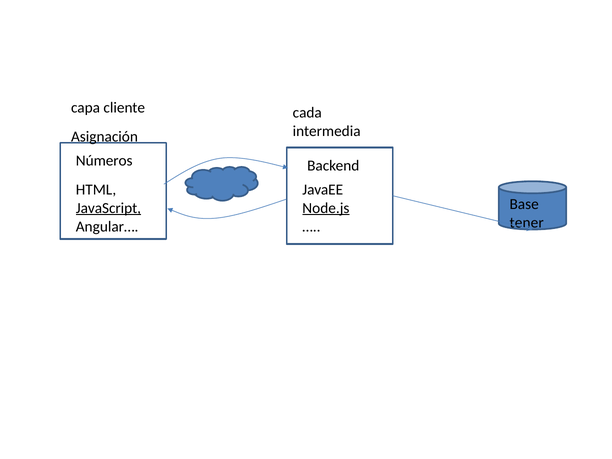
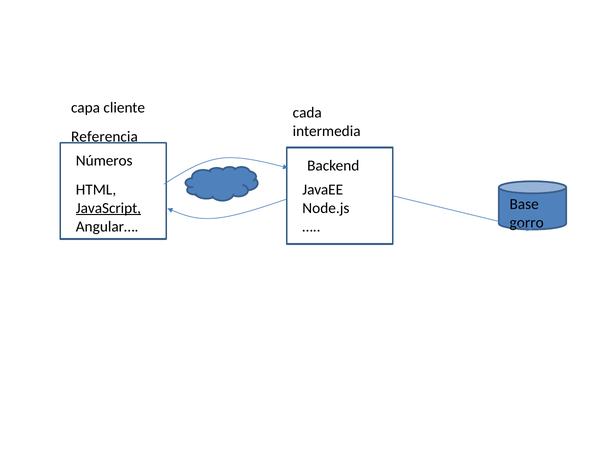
Asignación: Asignación -> Referencia
Node.js underline: present -> none
tener: tener -> gorro
